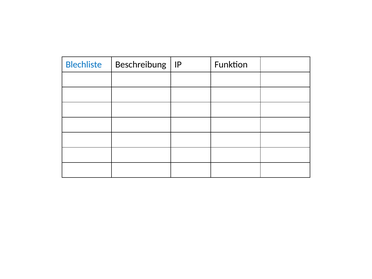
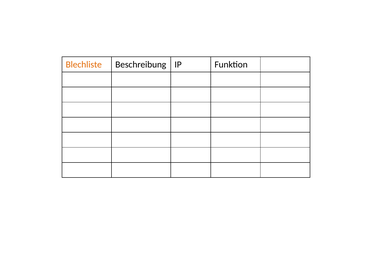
Blechliste colour: blue -> orange
